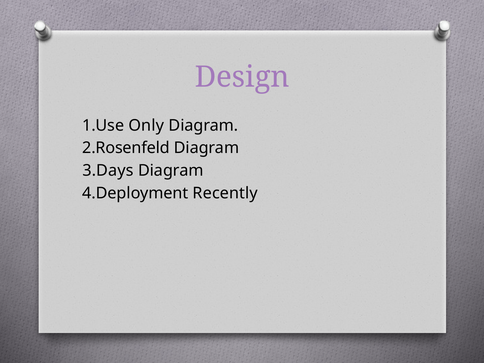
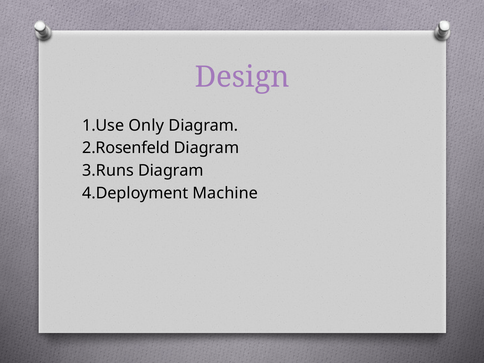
3.Days: 3.Days -> 3.Runs
Recently: Recently -> Machine
